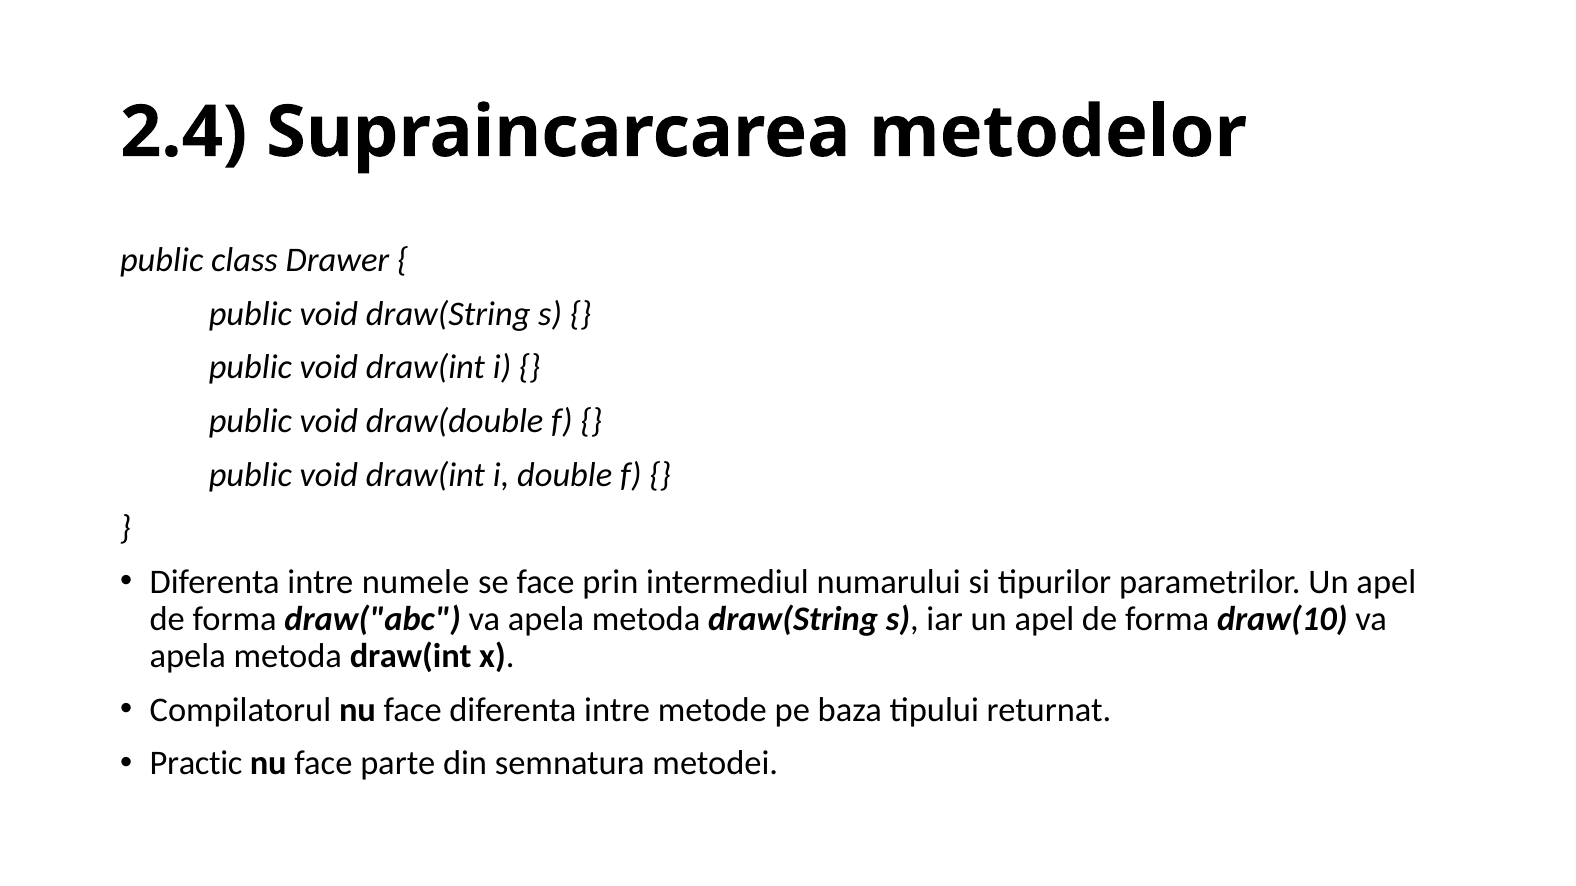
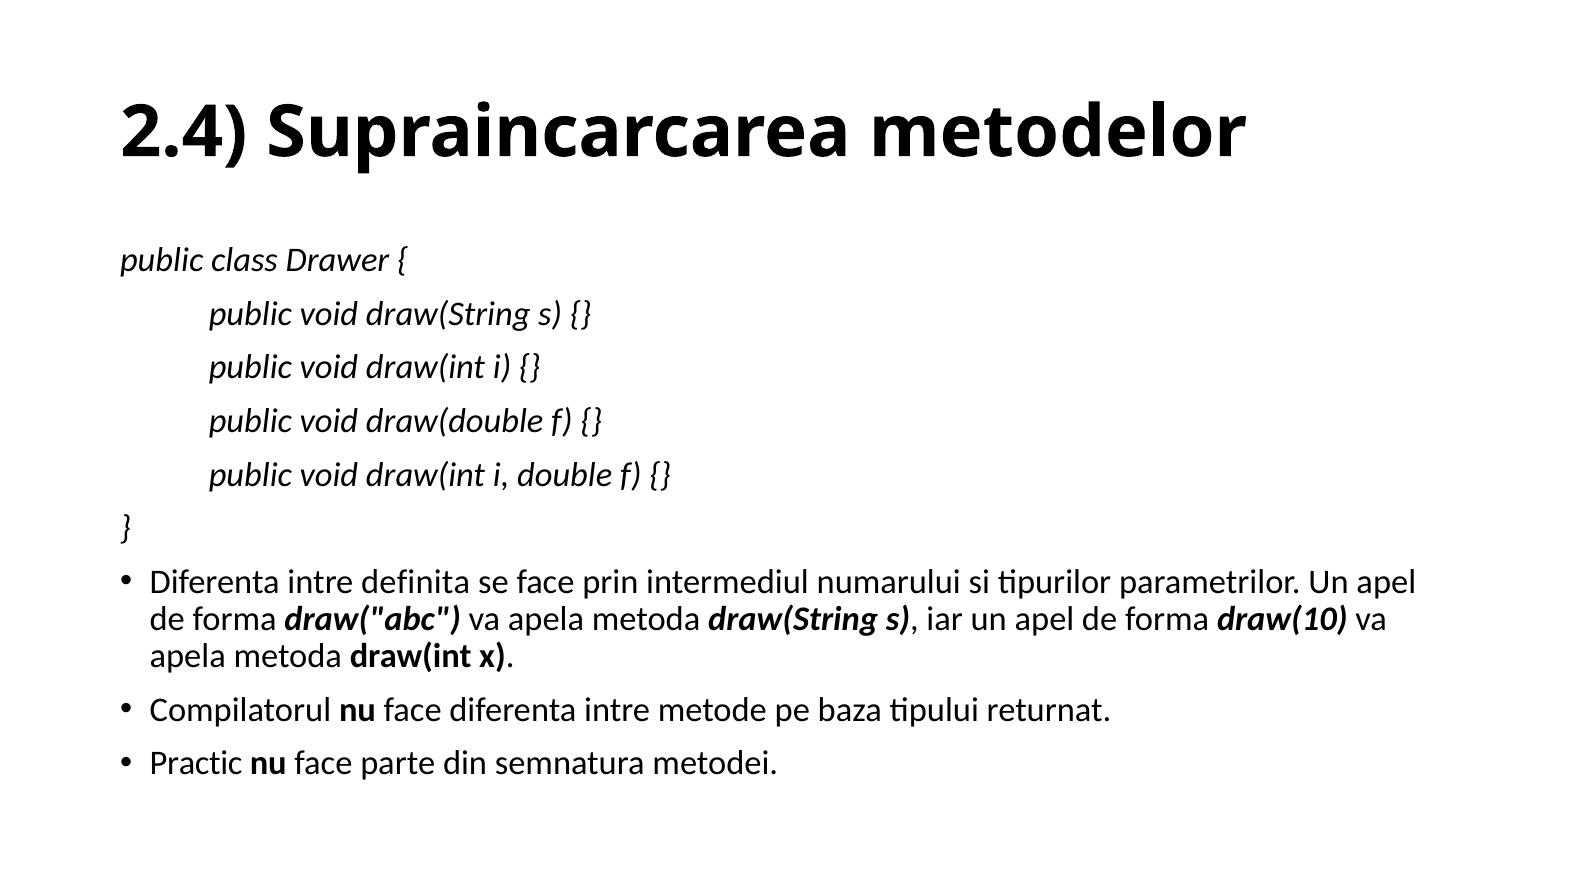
numele: numele -> definita
